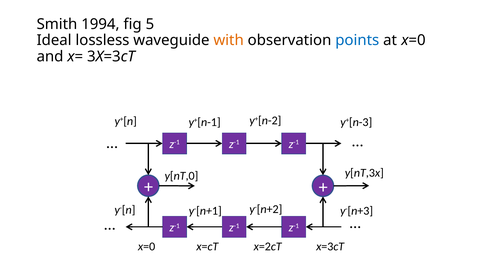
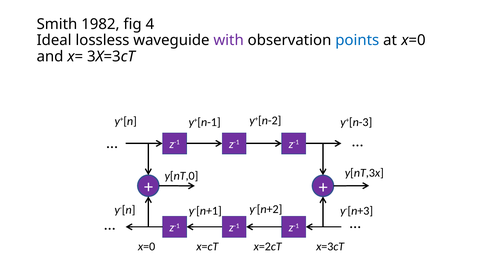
1994: 1994 -> 1982
5: 5 -> 4
with colour: orange -> purple
